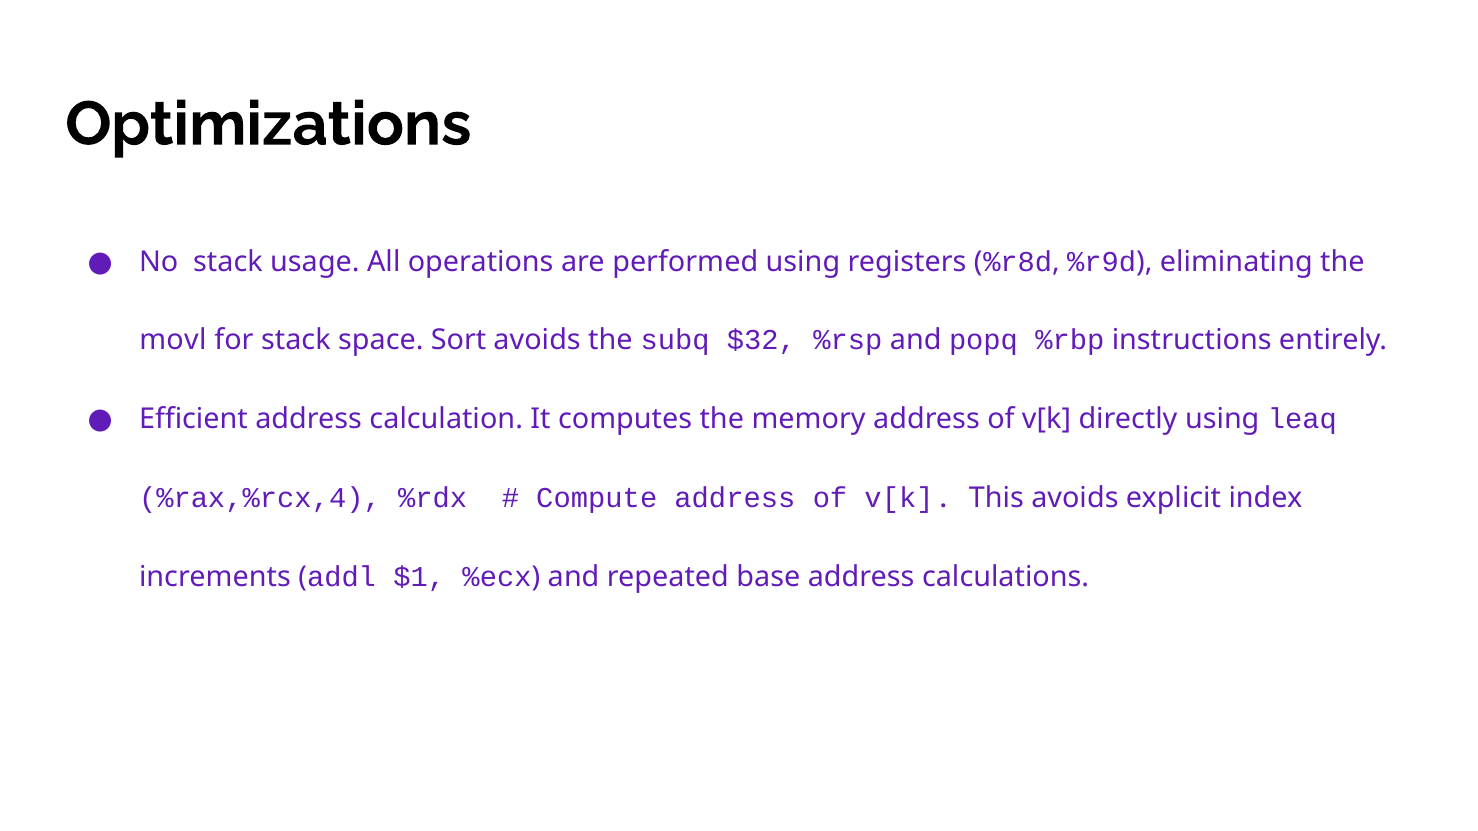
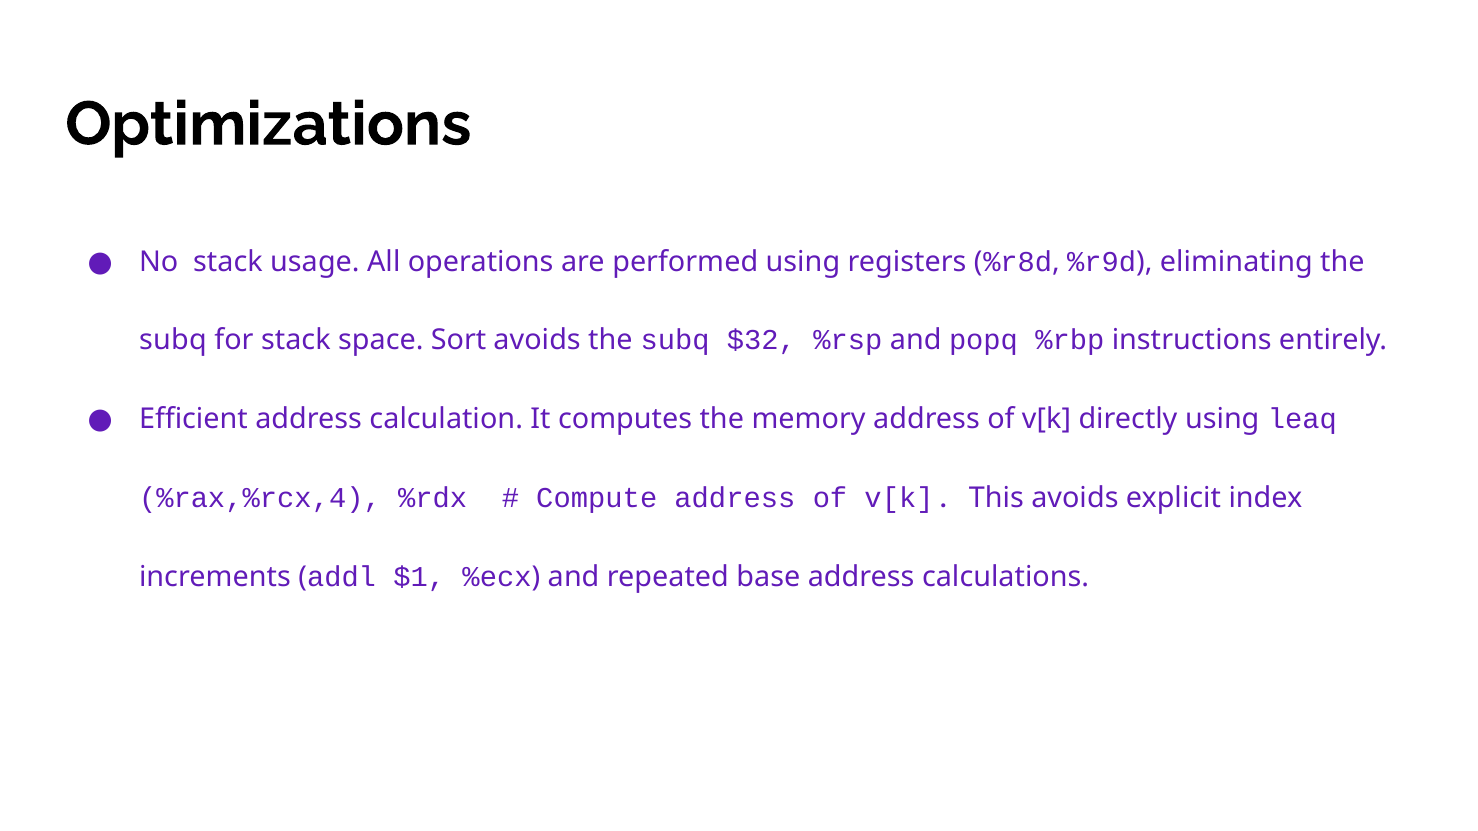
movl at (173, 341): movl -> subq
